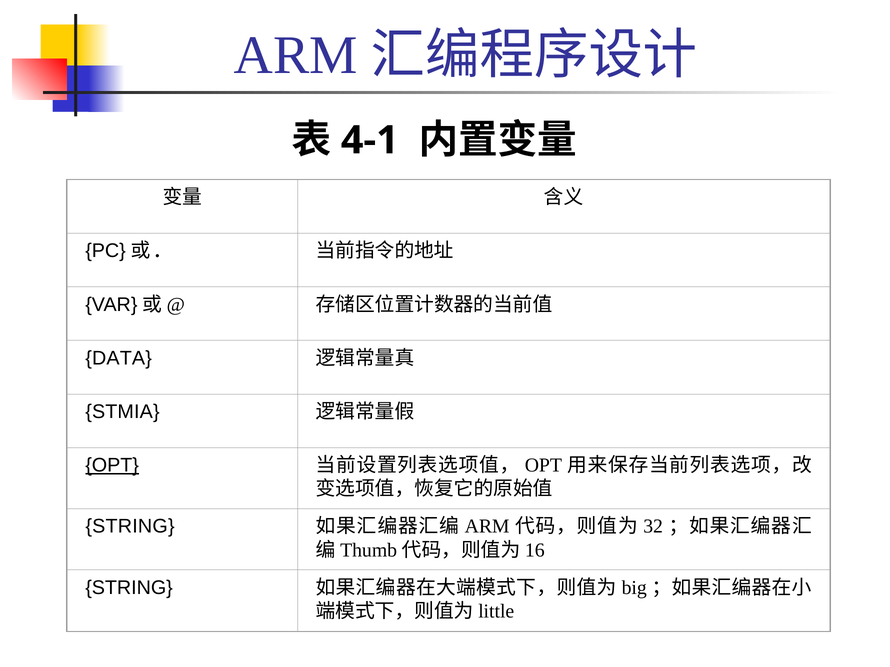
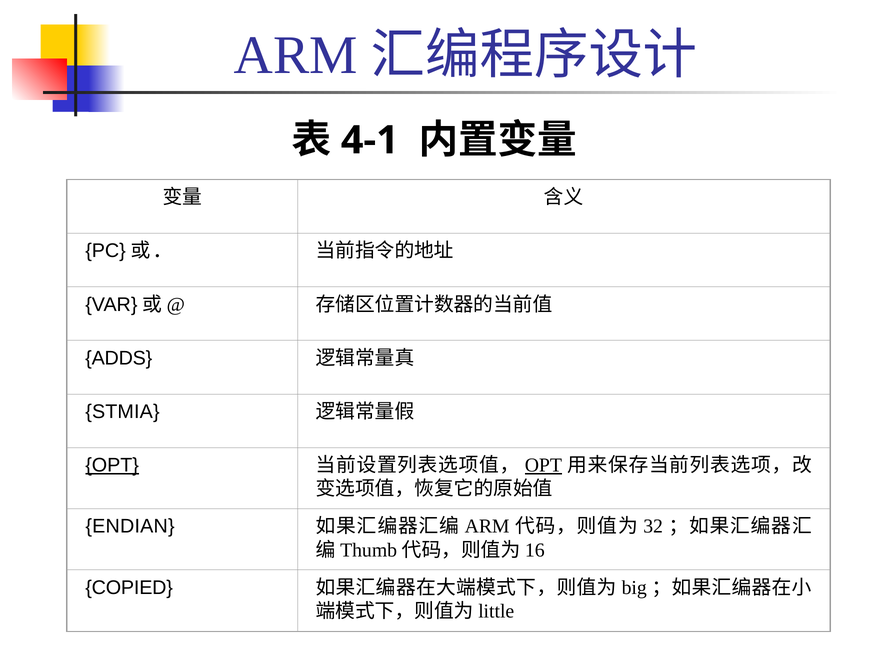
DATA: DATA -> ADDS
OPT at (543, 466) underline: none -> present
STRING at (130, 527): STRING -> ENDIAN
STRING at (129, 588): STRING -> COPIED
